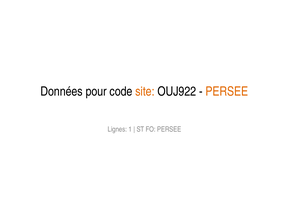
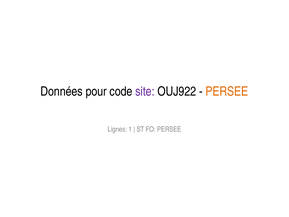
site colour: orange -> purple
